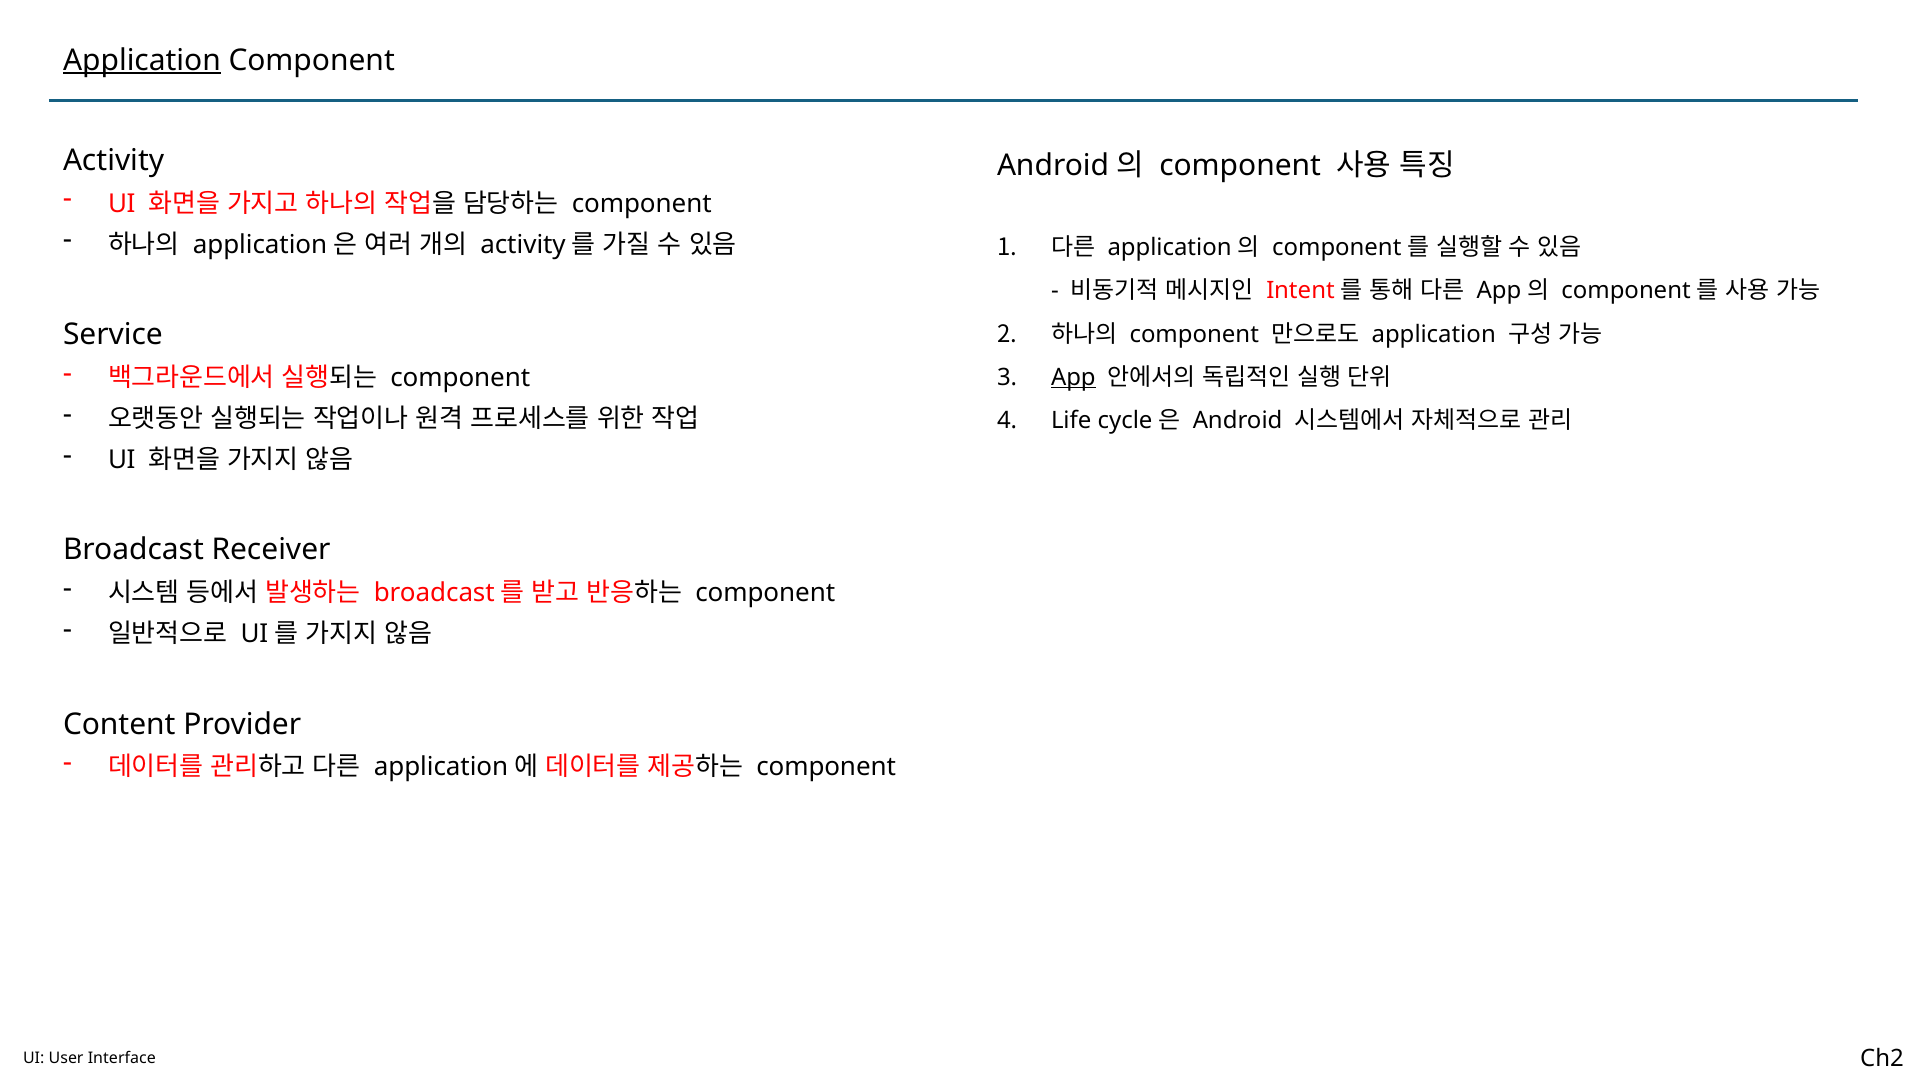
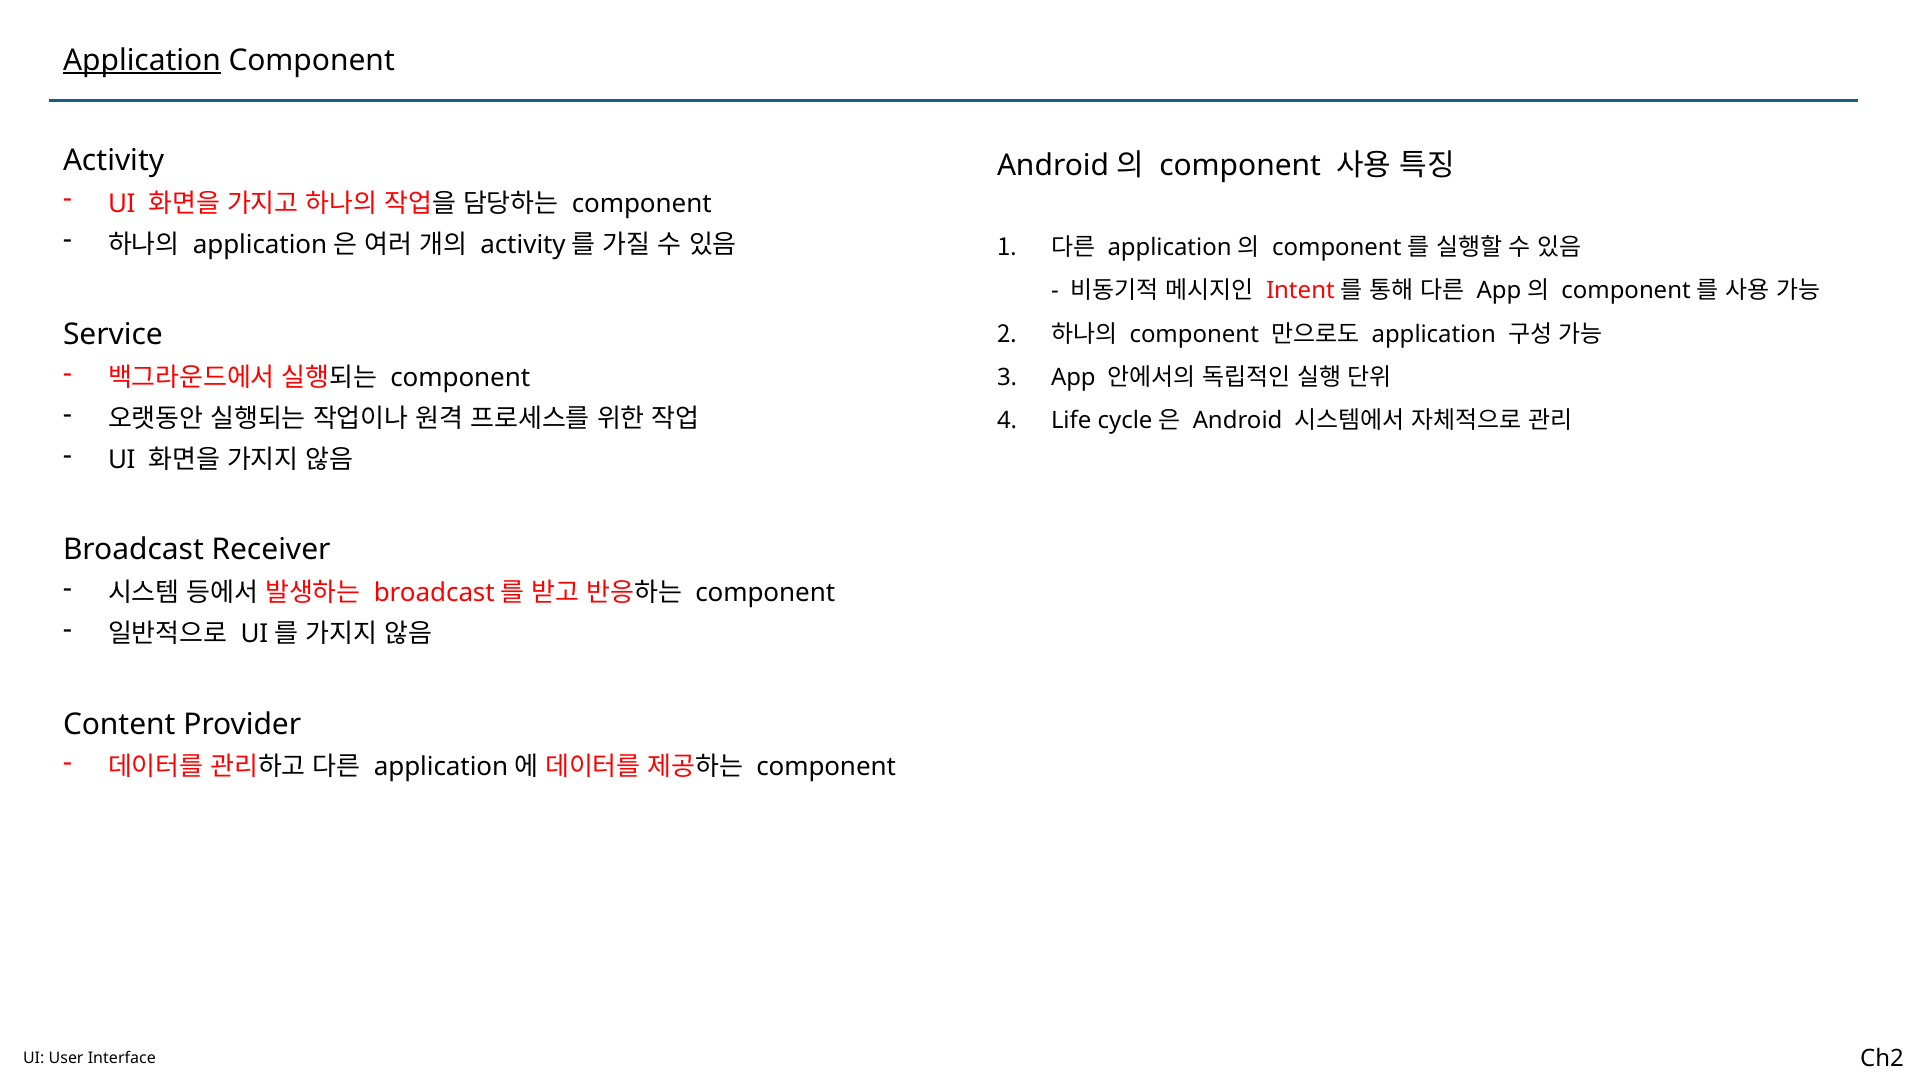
App underline: present -> none
